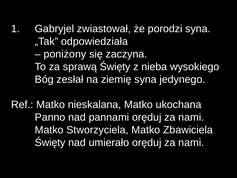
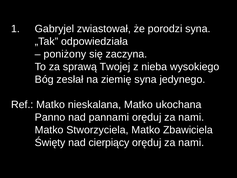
sprawą Święty: Święty -> Twojej
umierało: umierało -> cierpiący
